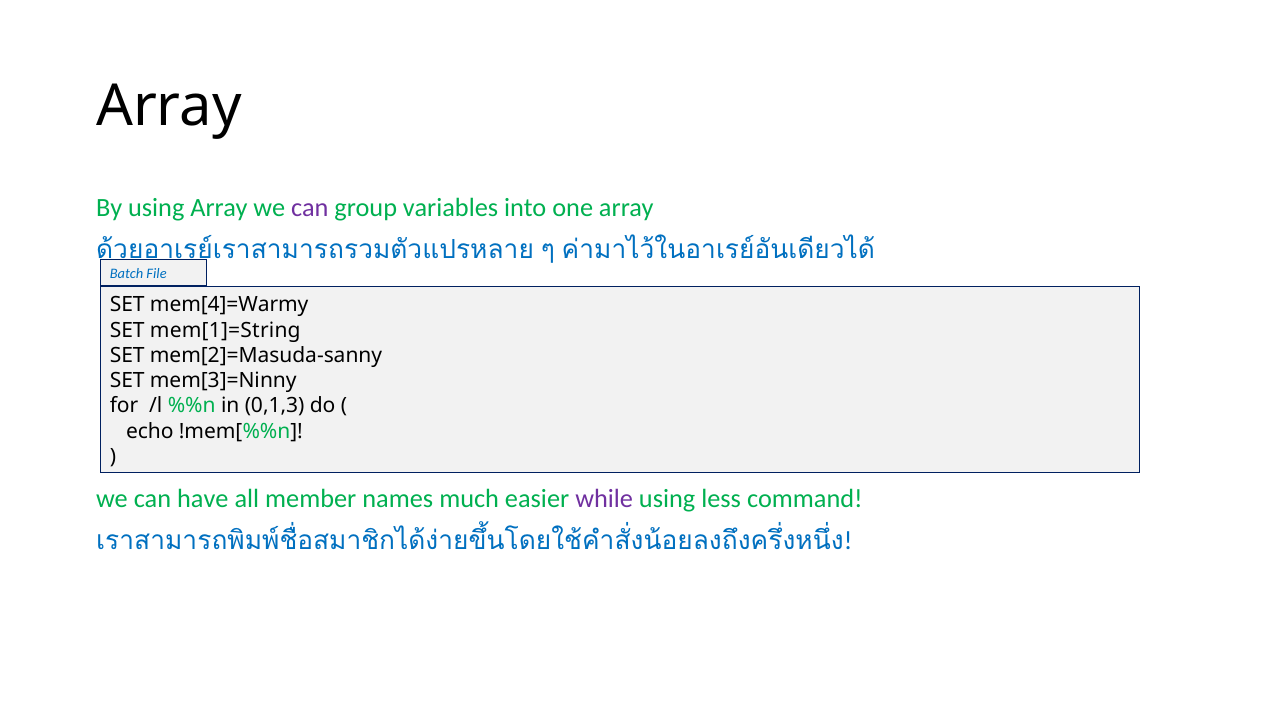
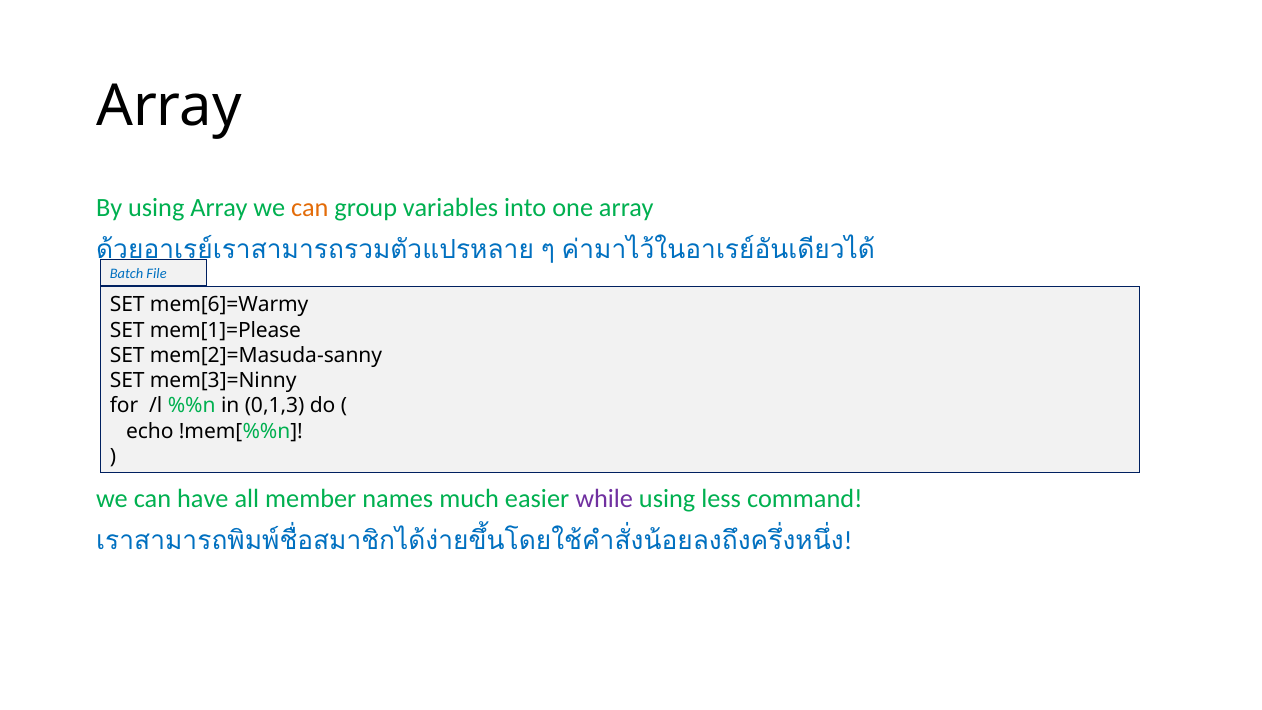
can at (310, 208) colour: purple -> orange
mem[4]=Warmy: mem[4]=Warmy -> mem[6]=Warmy
mem[1]=String: mem[1]=String -> mem[1]=Please
